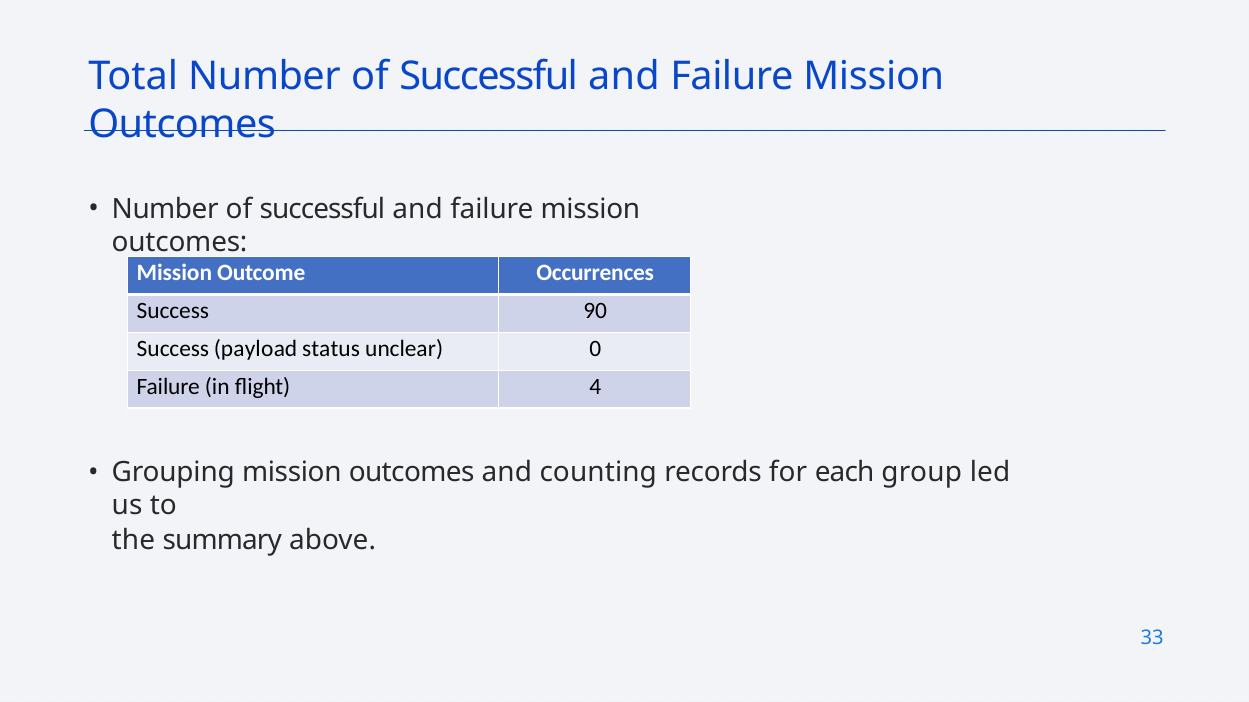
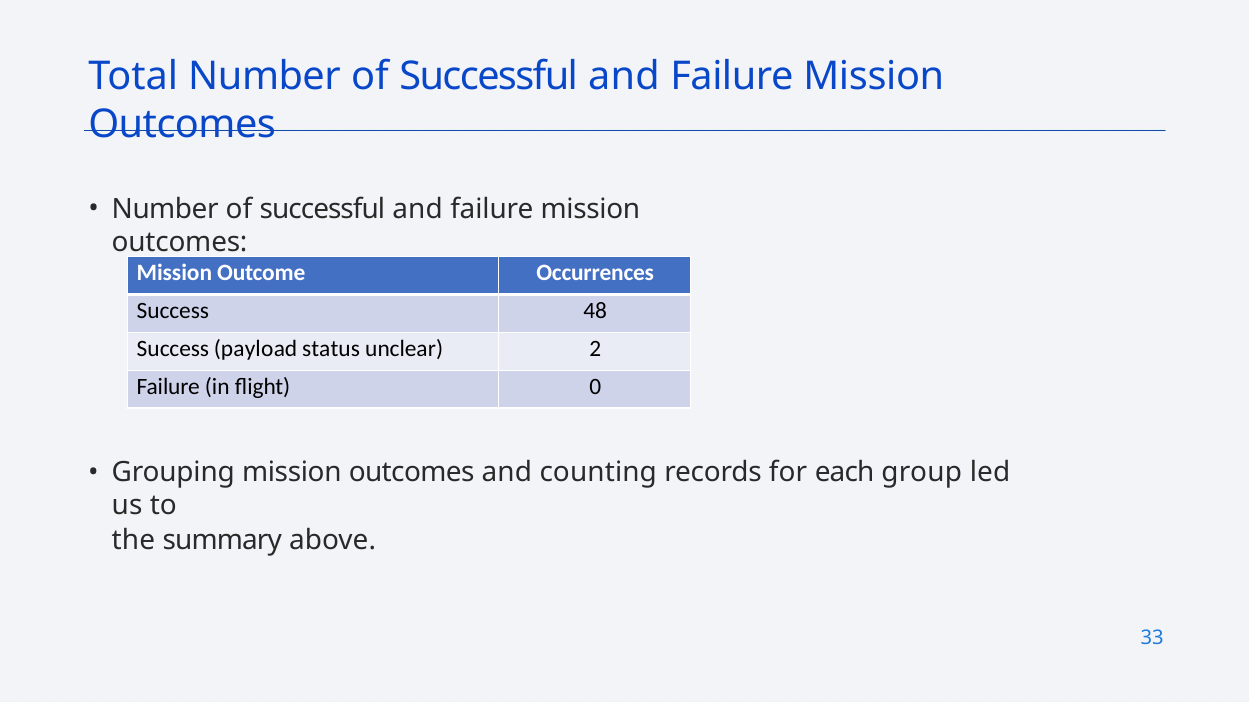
90: 90 -> 48
0: 0 -> 2
4: 4 -> 0
